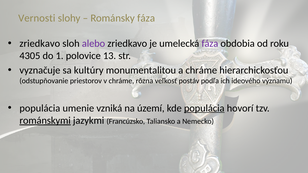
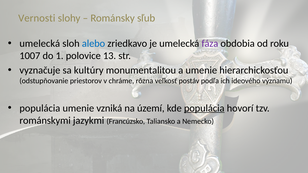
Románsky fáza: fáza -> sľub
zriedkavo at (40, 44): zriedkavo -> umelecká
alebo colour: purple -> blue
4305: 4305 -> 1007
a chráme: chráme -> umenie
románskymi underline: present -> none
